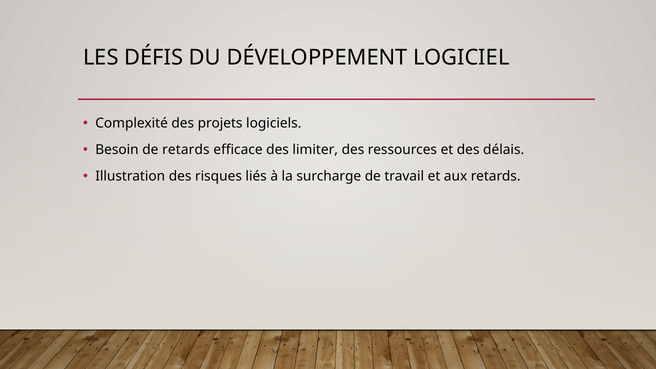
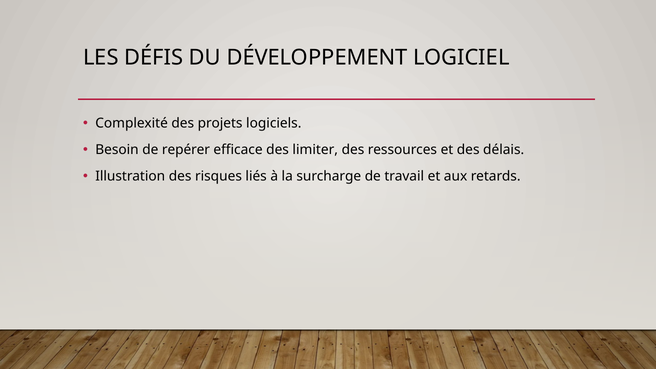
de retards: retards -> repérer
